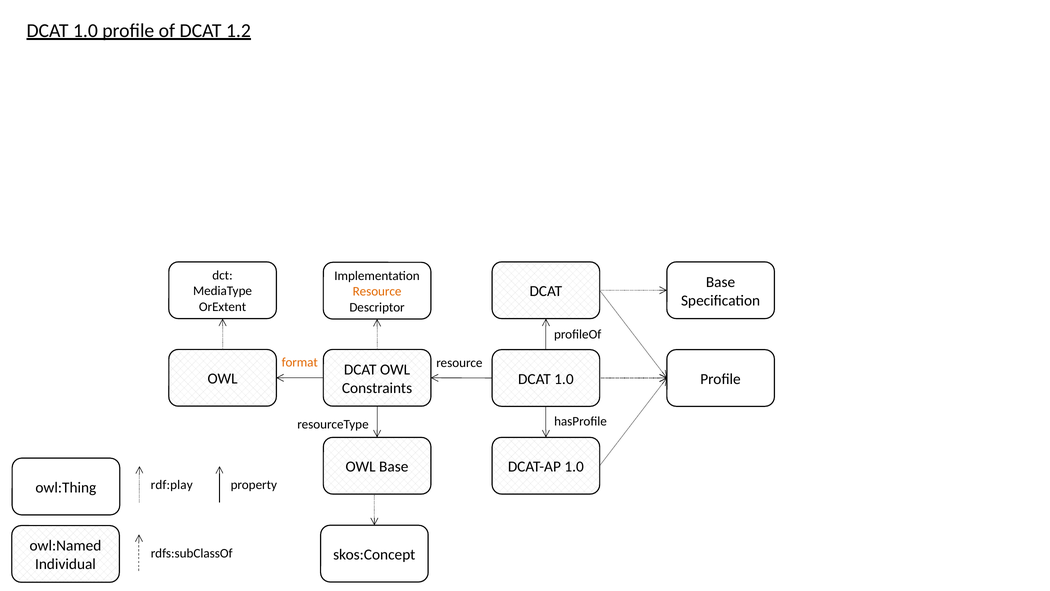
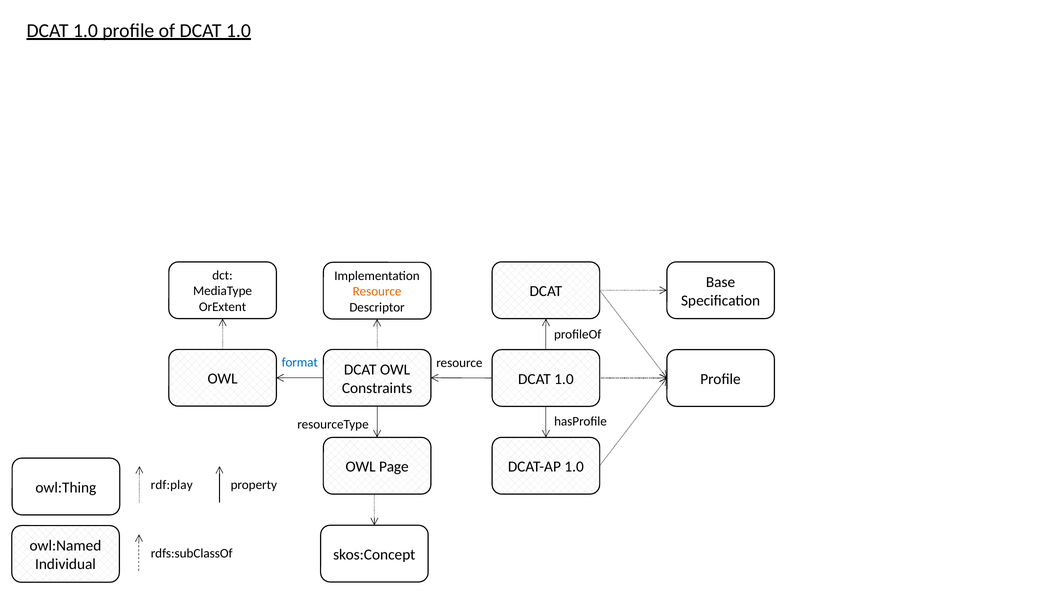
of DCAT 1.2: 1.2 -> 1.0
format colour: orange -> blue
OWL Base: Base -> Page
